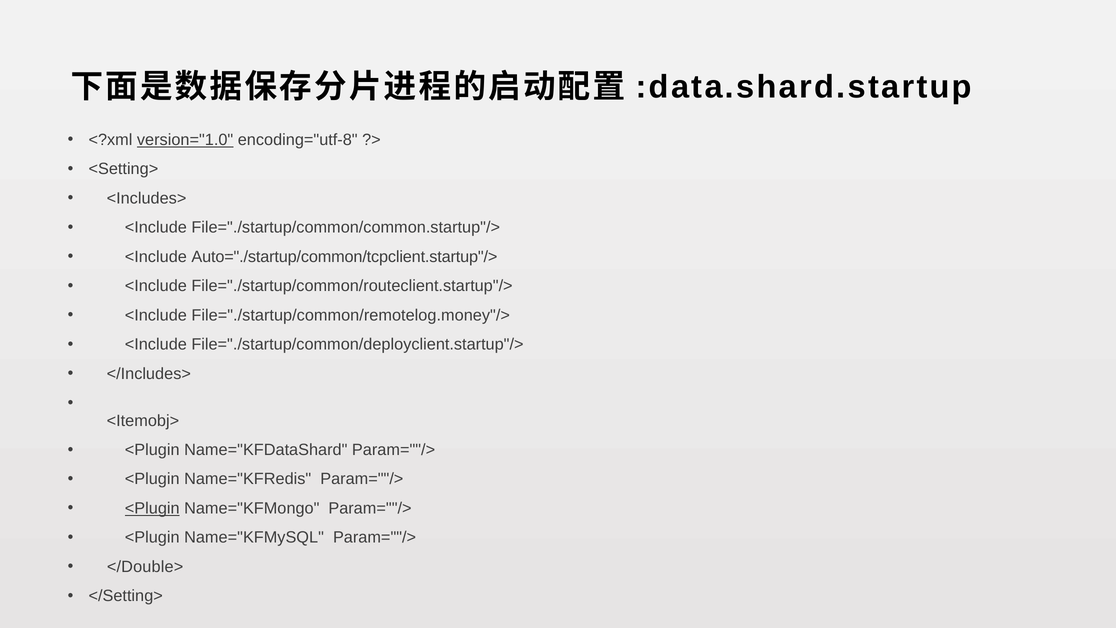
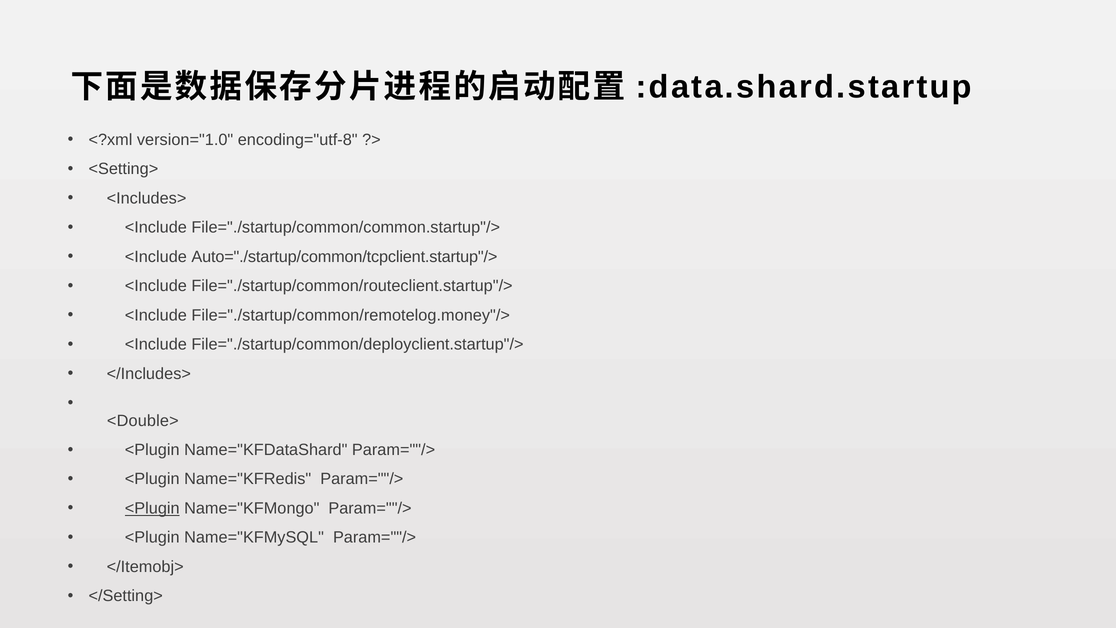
version="1.0 underline: present -> none
<Itemobj>: <Itemobj> -> <Double>
</Double>: </Double> -> </Itemobj>
